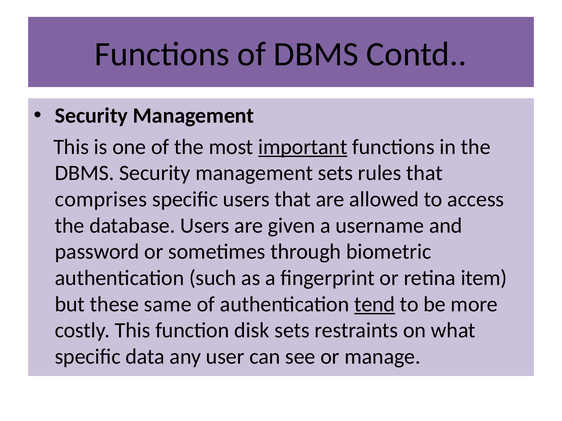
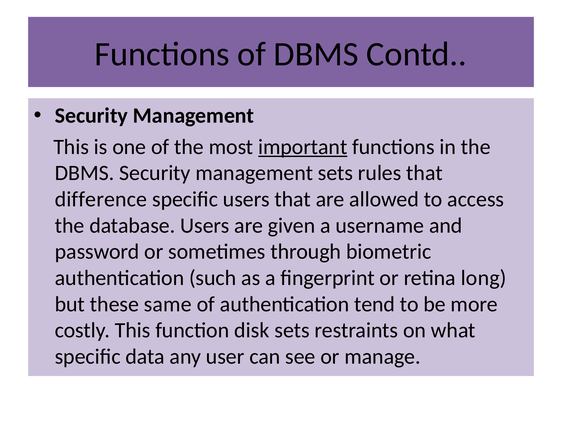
comprises: comprises -> difference
item: item -> long
tend underline: present -> none
